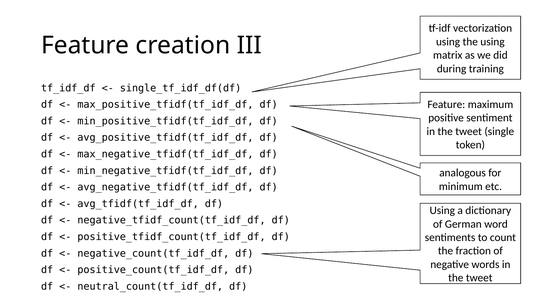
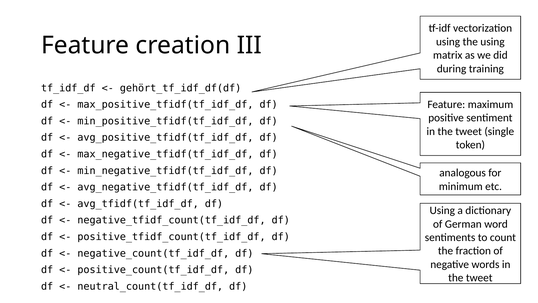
single_tf_idf_df(df: single_tf_idf_df(df -> gehört_tf_idf_df(df
